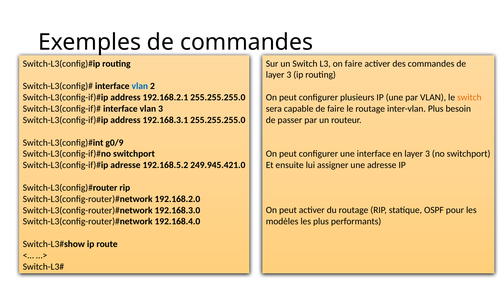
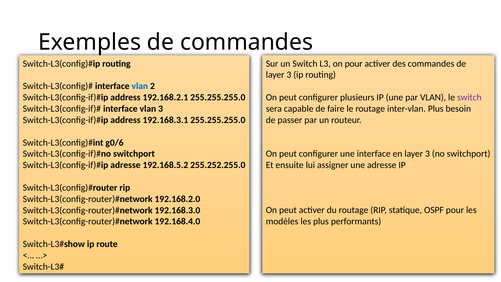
on faire: faire -> pour
switch at (469, 97) colour: orange -> purple
g0/9: g0/9 -> g0/6
249.945.421.0: 249.945.421.0 -> 255.252.255.0
